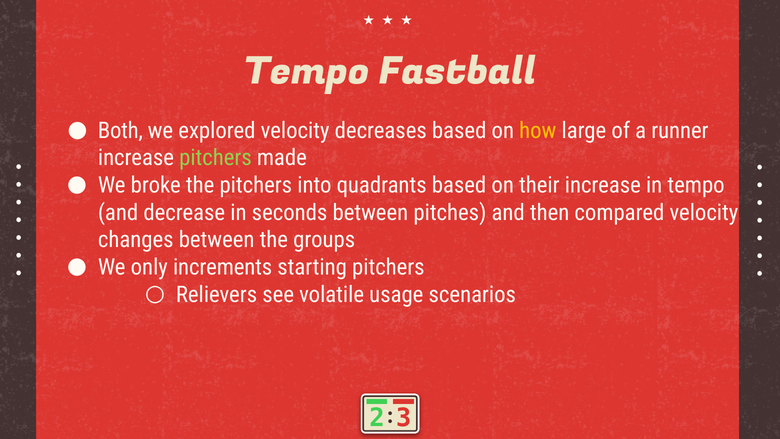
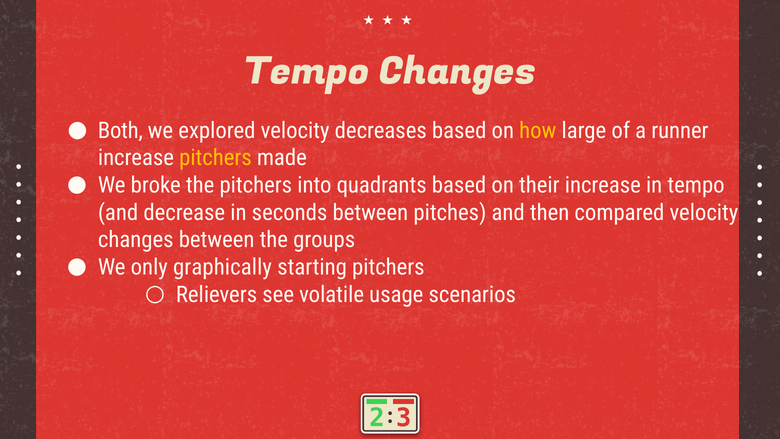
Tempo Fastball: Fastball -> Changes
pitchers at (215, 158) colour: light green -> yellow
increments: increments -> graphically
